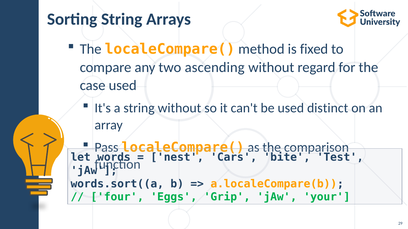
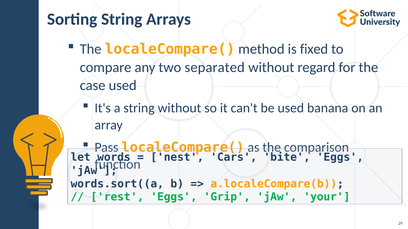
ascending: ascending -> separated
distinct: distinct -> banana
bite Test: Test -> Eggs
four: four -> rest
